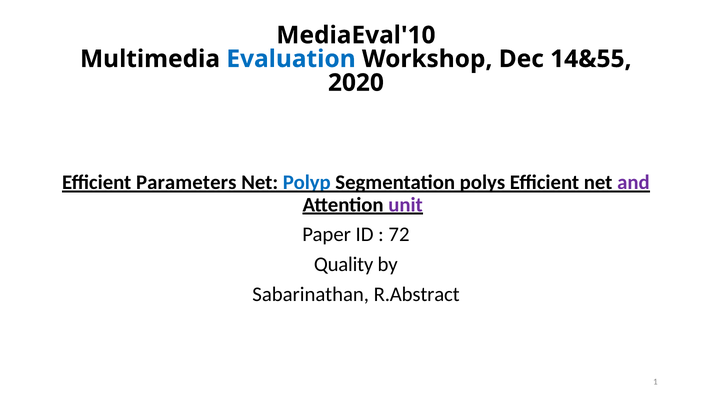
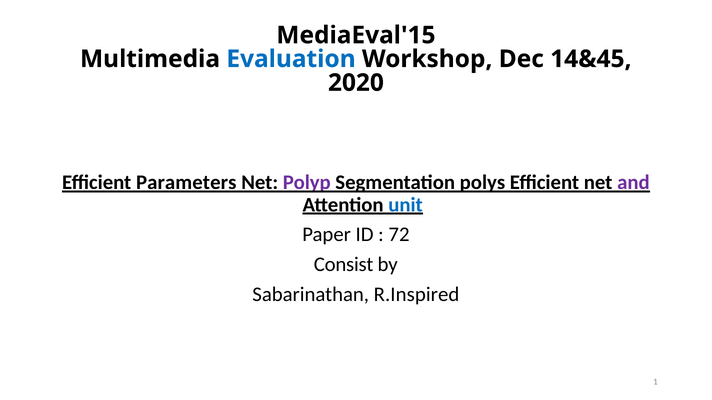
MediaEval'10: MediaEval'10 -> MediaEval'15
14&55: 14&55 -> 14&45
Polyp colour: blue -> purple
unit colour: purple -> blue
Quality: Quality -> Consist
R.Abstract: R.Abstract -> R.Inspired
